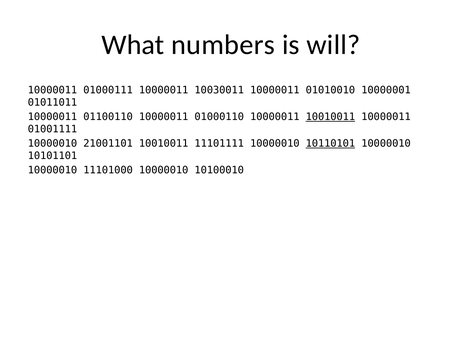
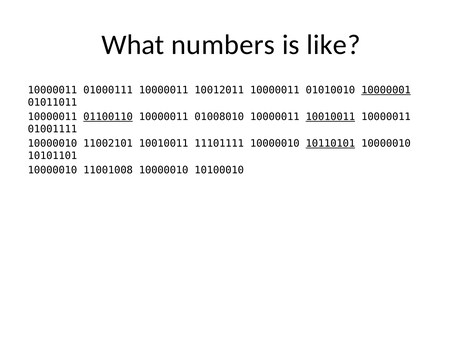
will: will -> like
10030011: 10030011 -> 10012011
10000001 underline: none -> present
01100110 underline: none -> present
01000110: 01000110 -> 01008010
21001101: 21001101 -> 11002101
11101000: 11101000 -> 11001008
